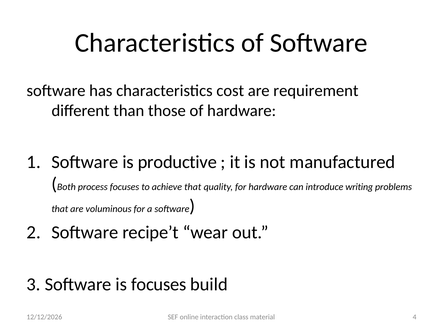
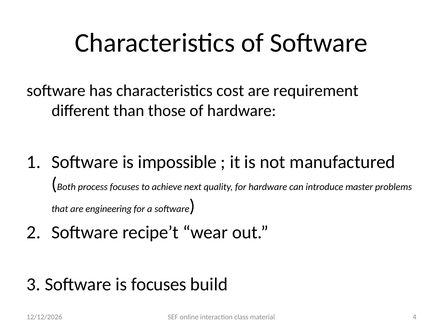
productive: productive -> impossible
achieve that: that -> next
writing: writing -> master
voluminous: voluminous -> engineering
